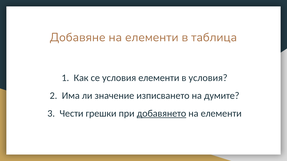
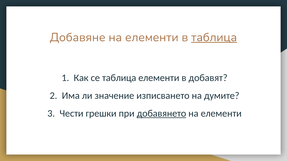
таблица at (214, 37) underline: none -> present
се условия: условия -> таблица
в условия: условия -> добавят
